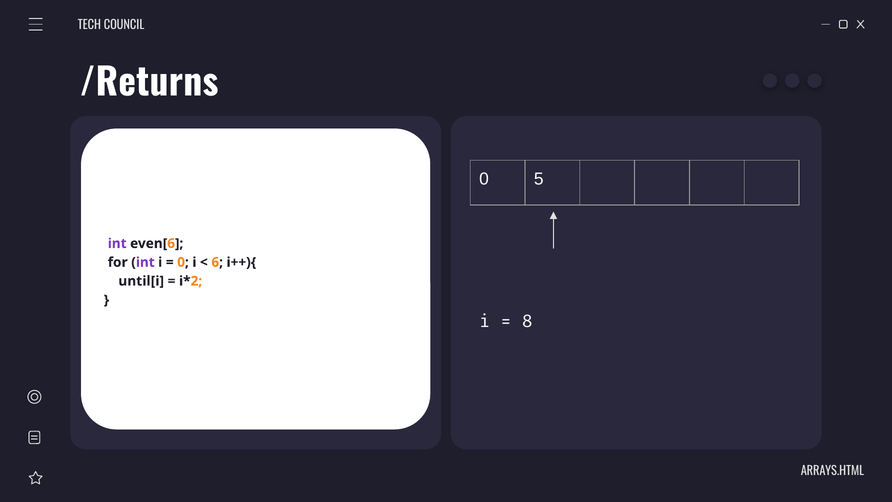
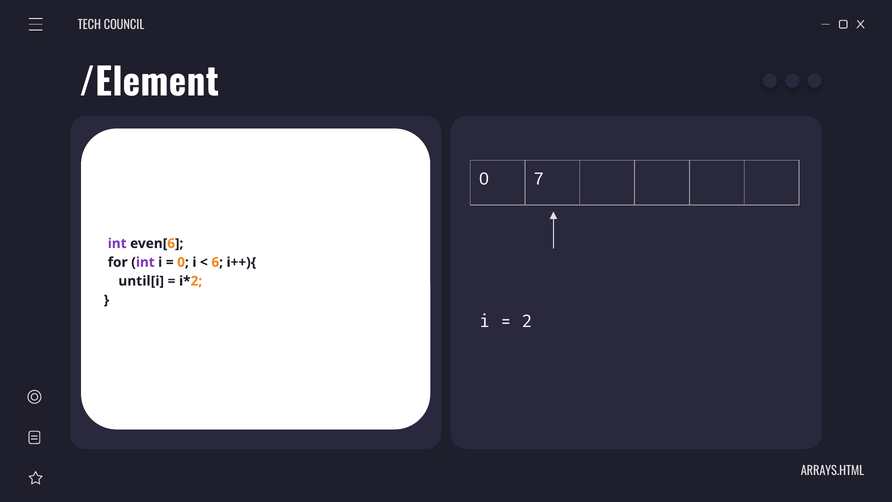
/Returns: /Returns -> /Element
5: 5 -> 7
8: 8 -> 2
